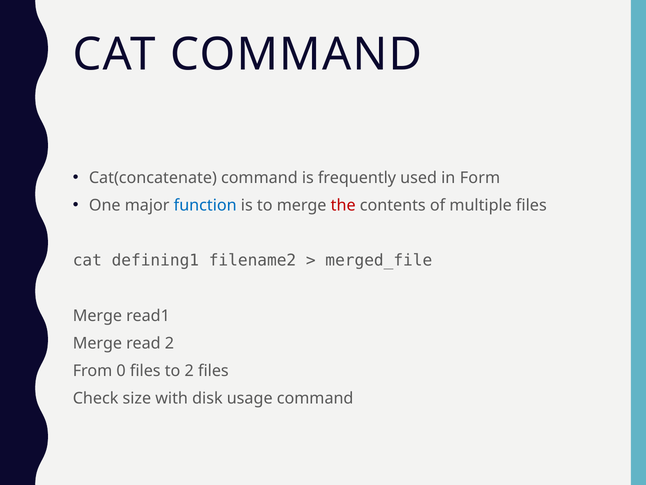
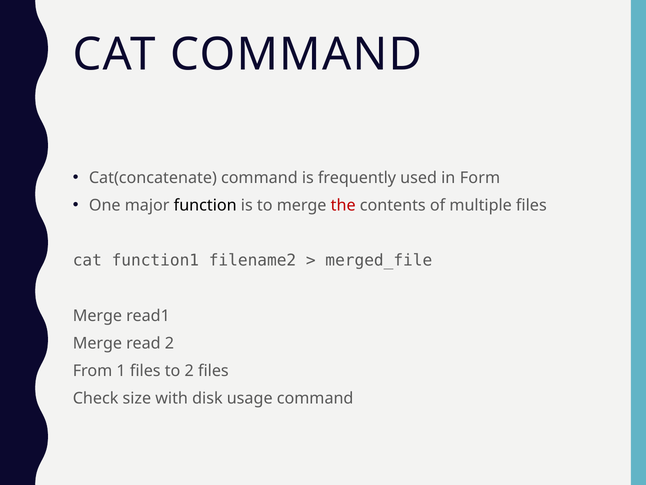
function colour: blue -> black
defining1: defining1 -> function1
0: 0 -> 1
